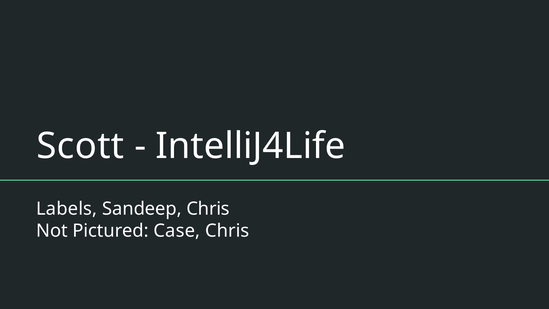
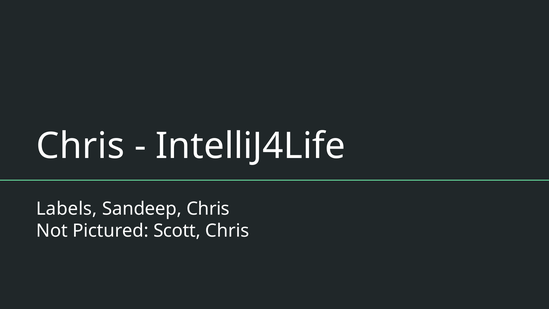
Scott at (80, 146): Scott -> Chris
Case: Case -> Scott
